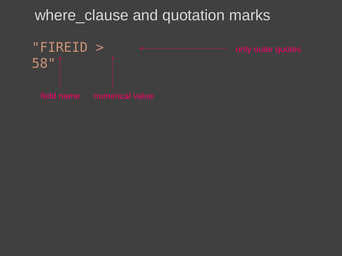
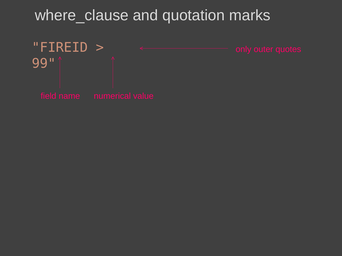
58: 58 -> 99
